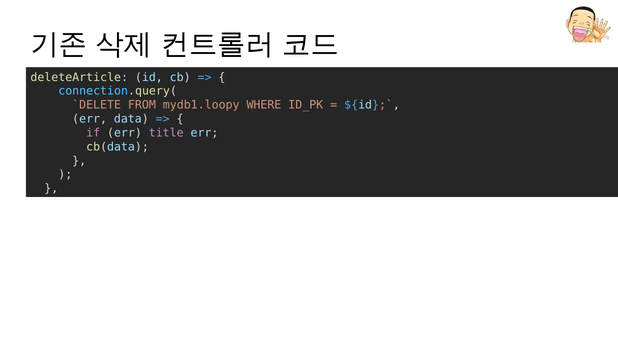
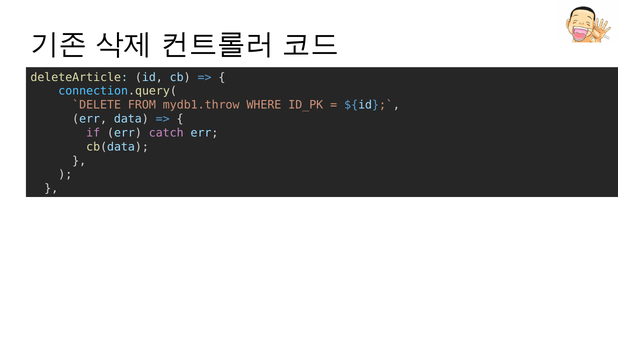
mydb1.loopy: mydb1.loopy -> mydb1.throw
title: title -> catch
